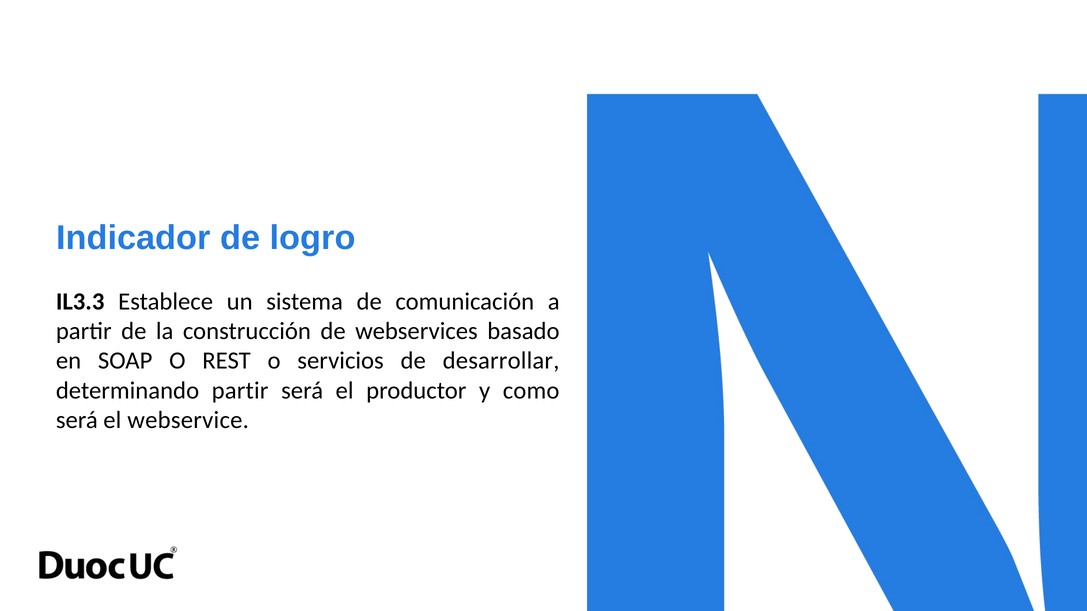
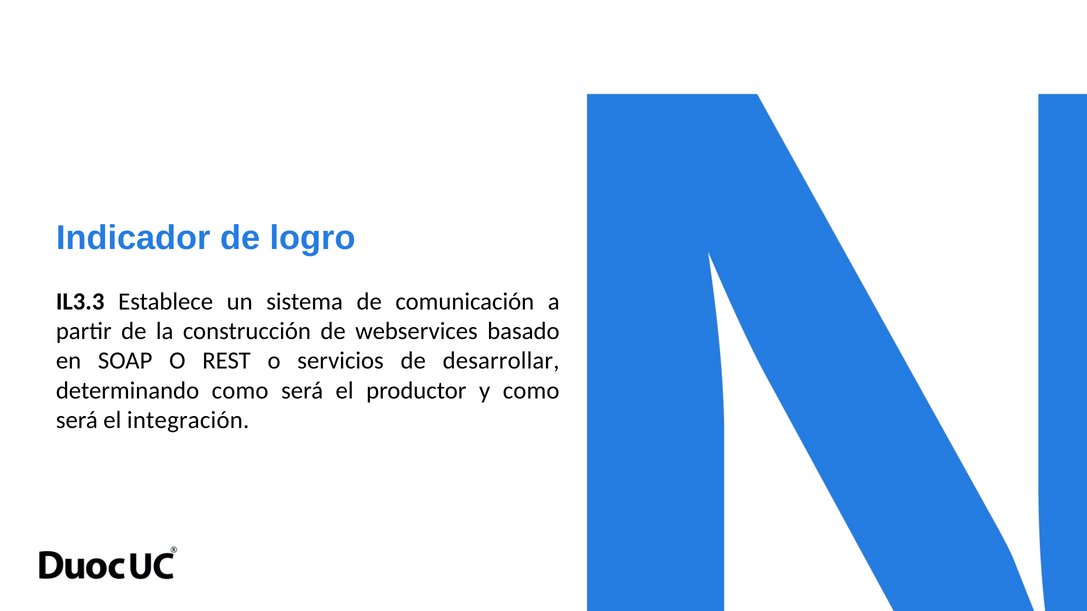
determinando partir: partir -> como
webservice: webservice -> integración
